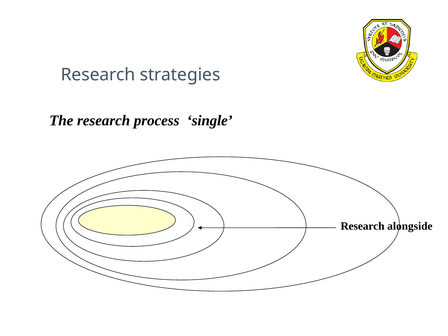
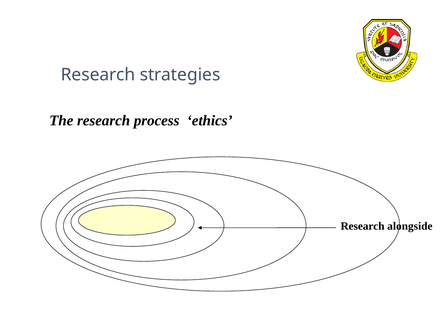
single: single -> ethics
